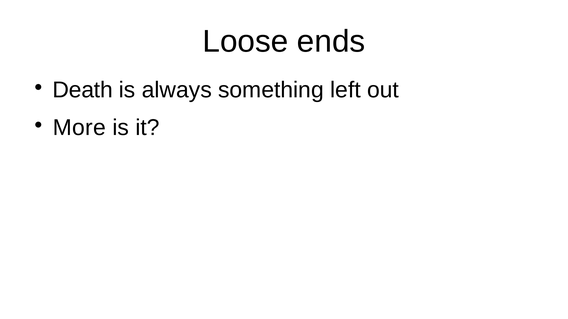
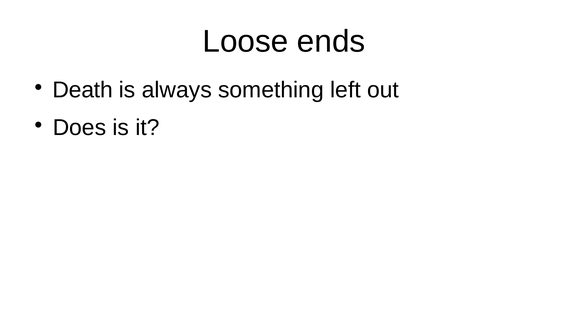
More: More -> Does
